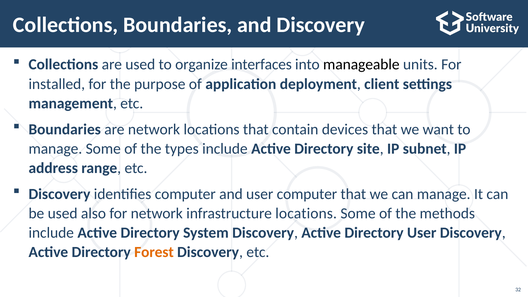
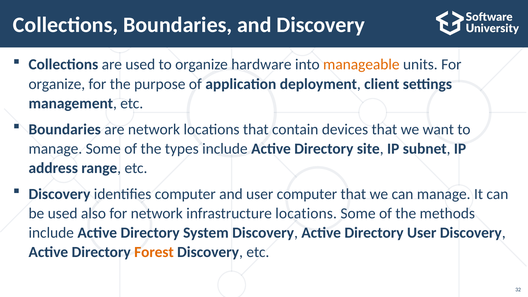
interfaces: interfaces -> hardware
manageable colour: black -> orange
installed at (57, 84): installed -> organize
